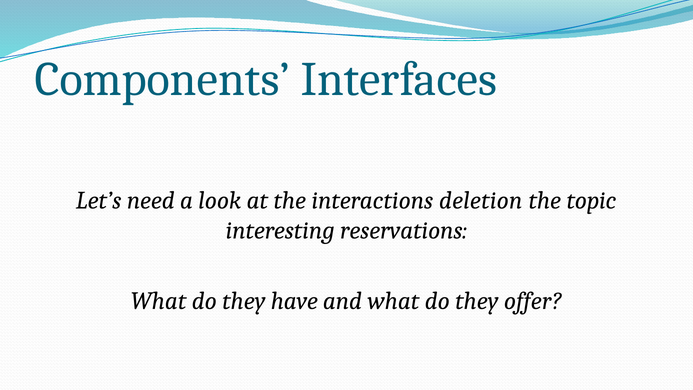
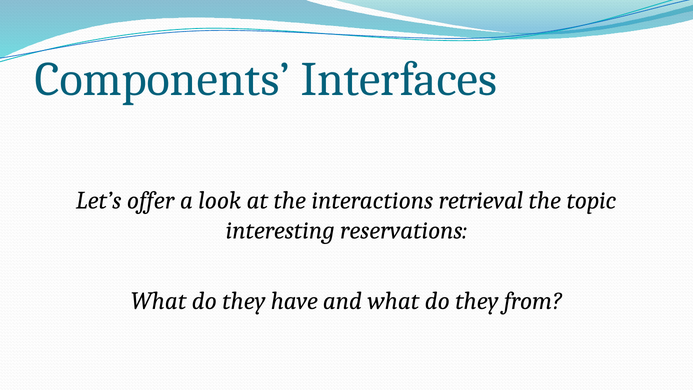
need: need -> offer
deletion: deletion -> retrieval
offer: offer -> from
